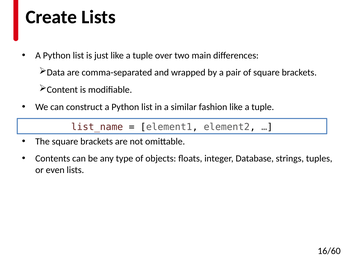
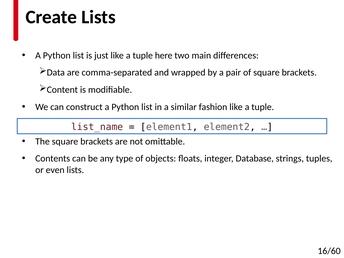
over: over -> here
